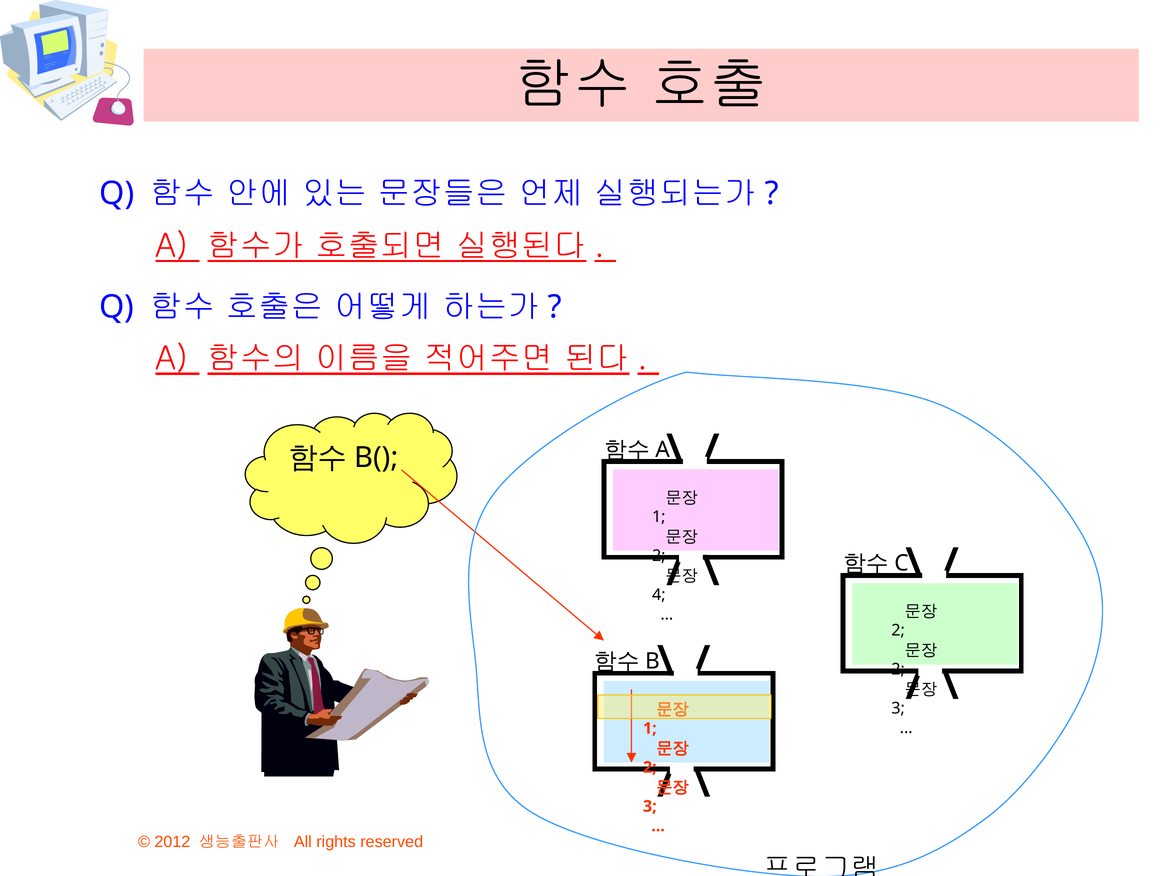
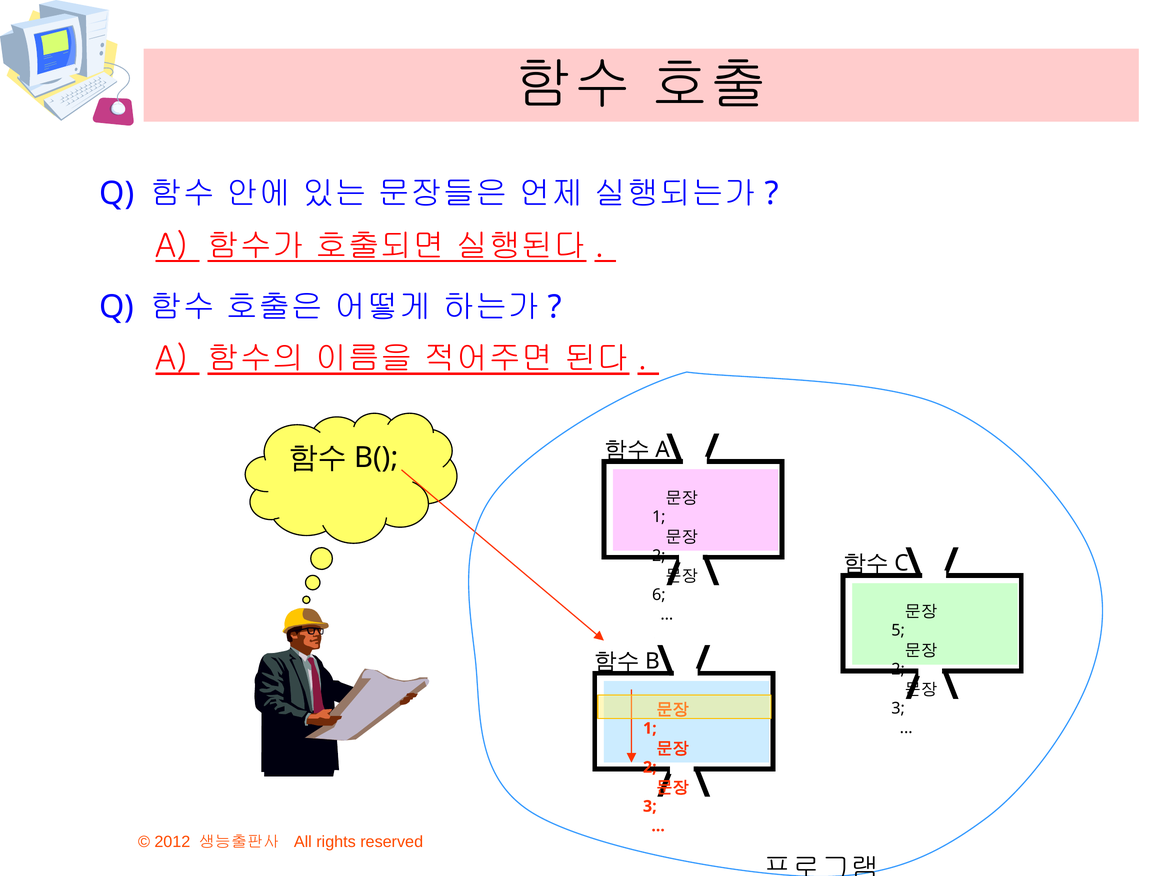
4: 4 -> 6
2 at (898, 630): 2 -> 5
